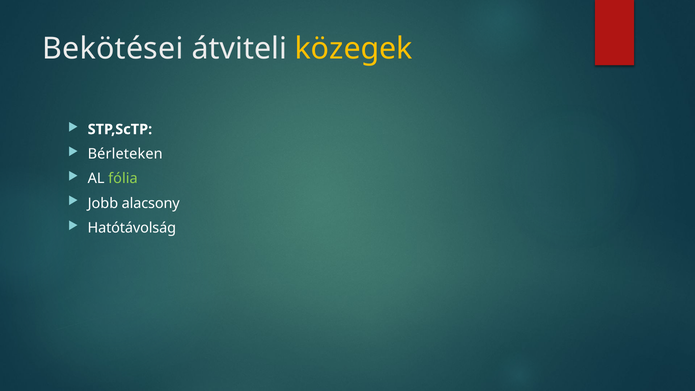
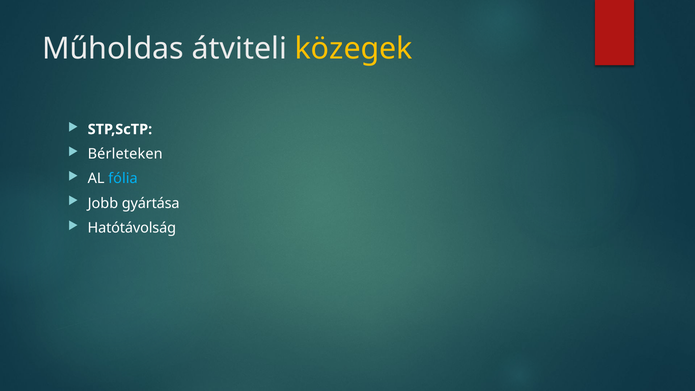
Bekötései: Bekötései -> Műholdas
fólia colour: light green -> light blue
alacsony: alacsony -> gyártása
